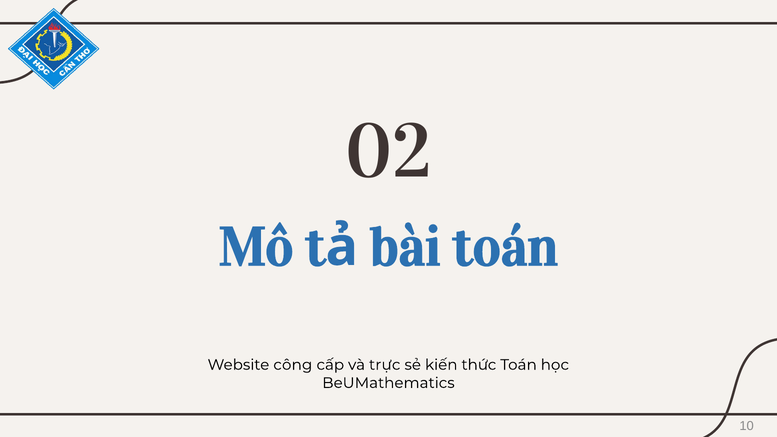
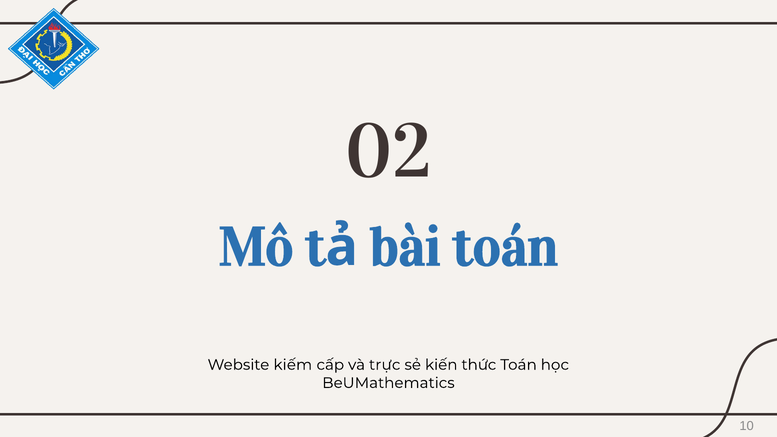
công: công -> kiếm
